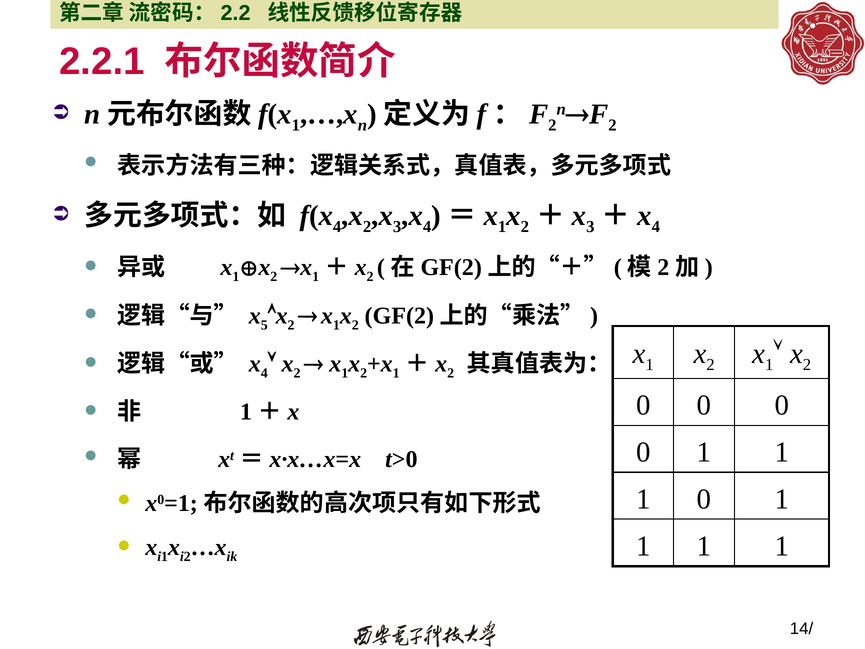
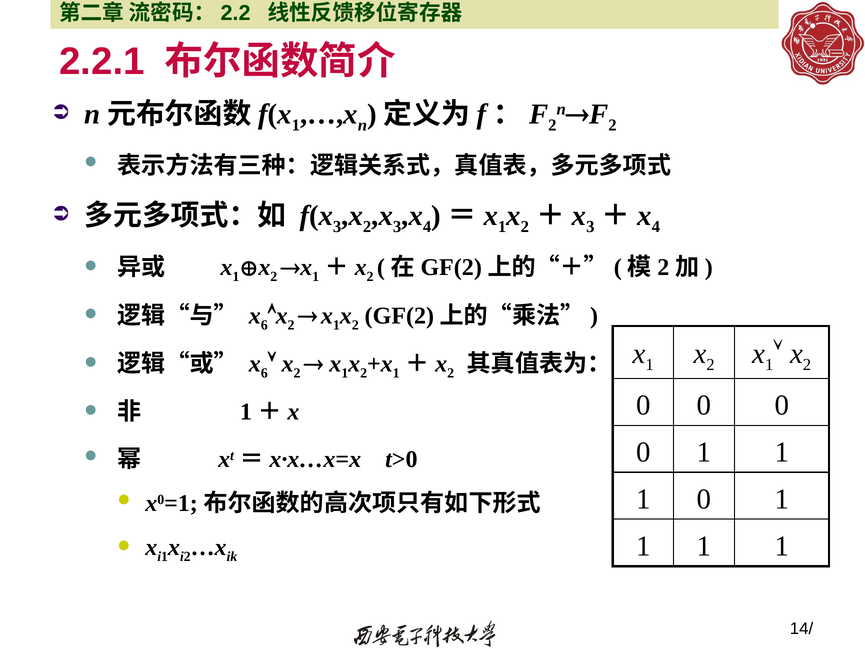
4 at (337, 227): 4 -> 3
5 at (264, 325): 5 -> 6
4 at (264, 373): 4 -> 6
